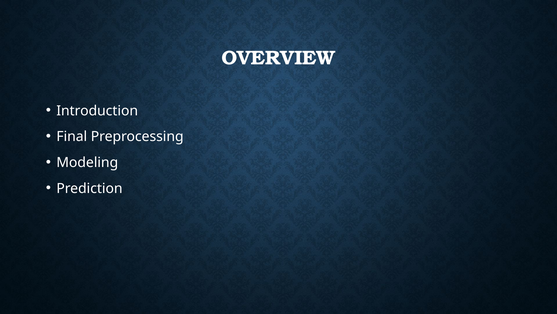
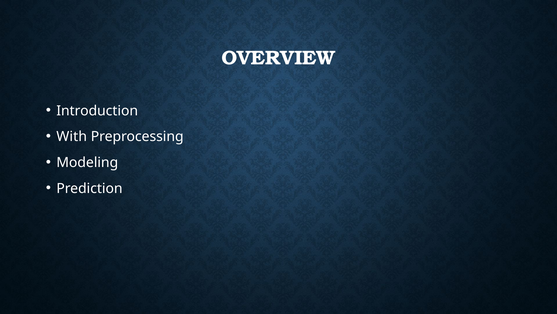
Final: Final -> With
